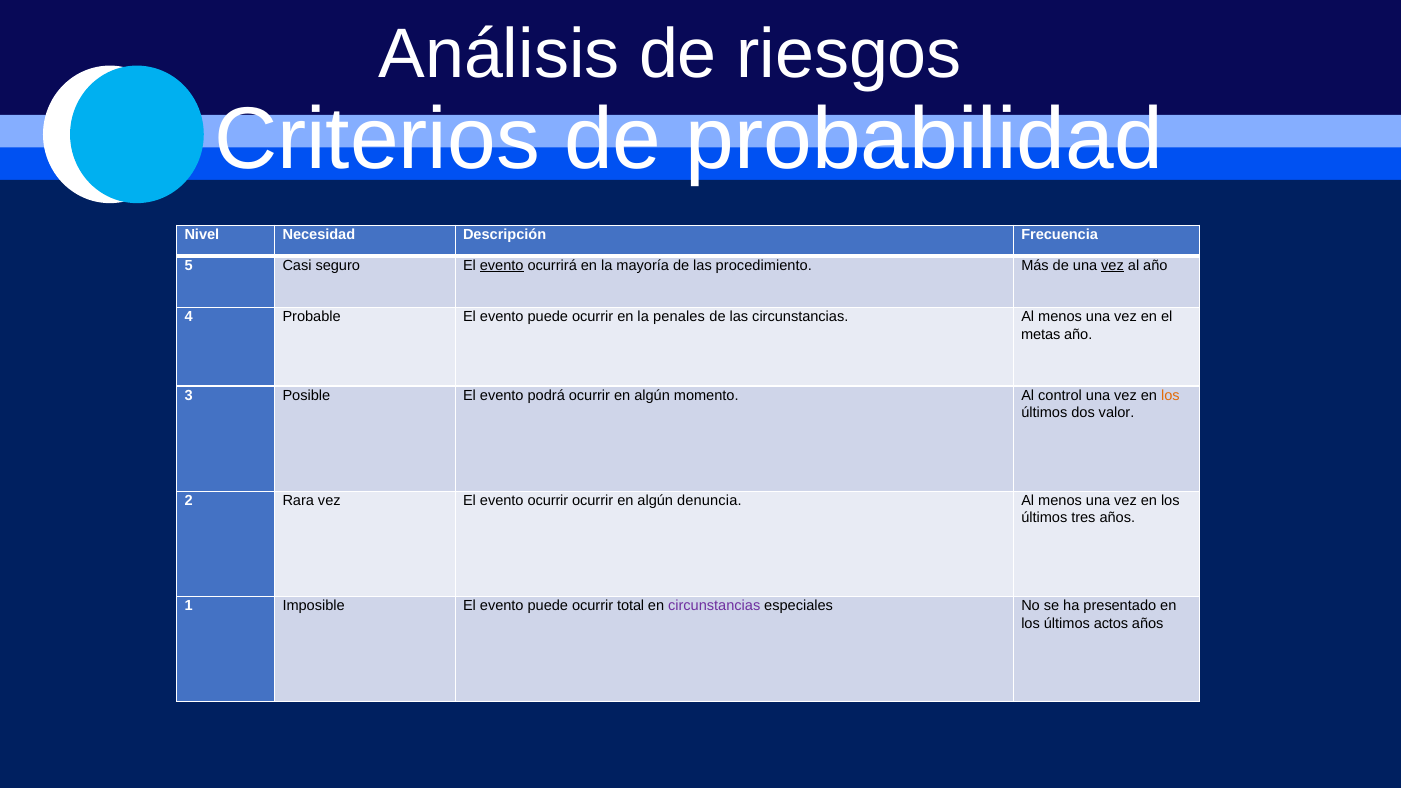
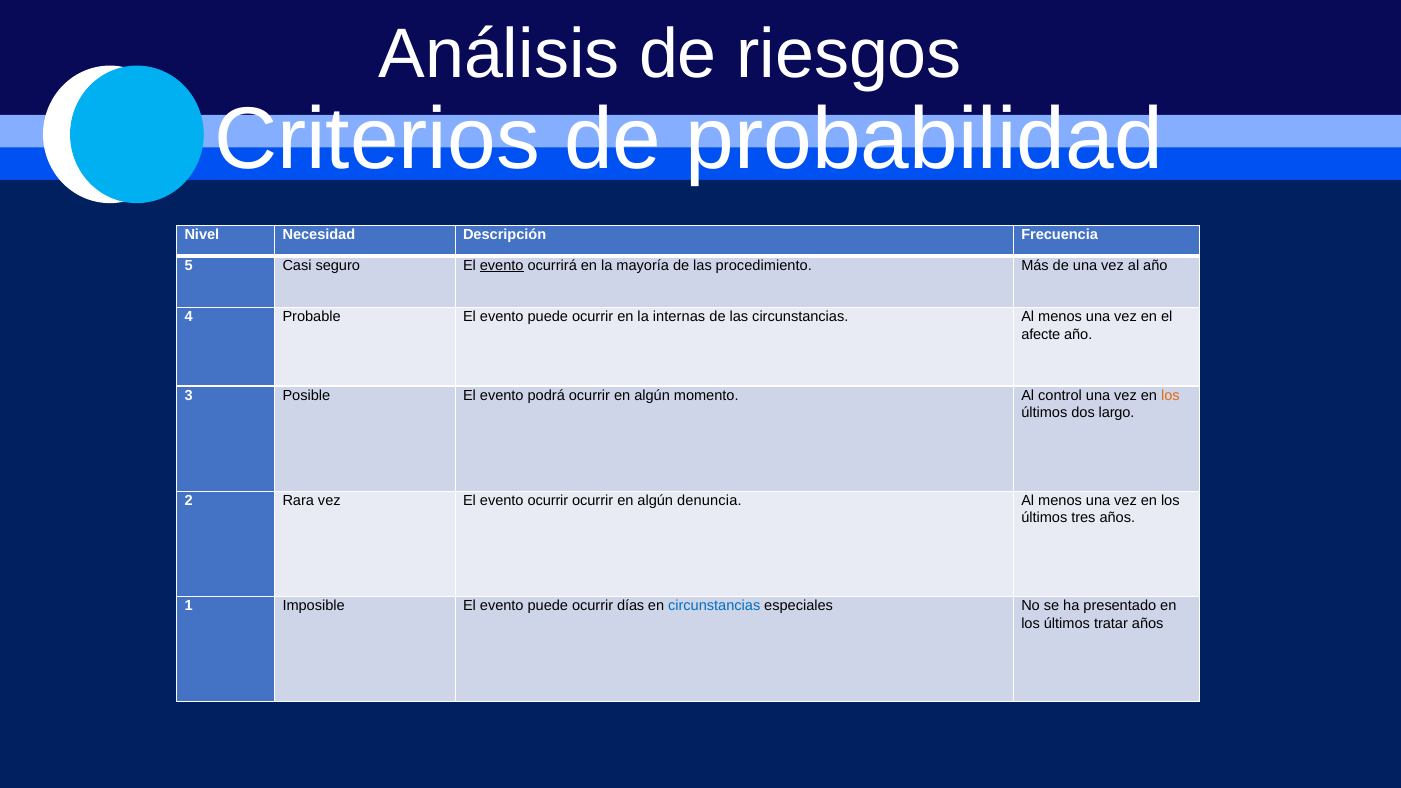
vez at (1113, 265) underline: present -> none
penales: penales -> internas
metas: metas -> afecte
valor: valor -> largo
total: total -> días
circunstancias at (714, 606) colour: purple -> blue
actos: actos -> tratar
